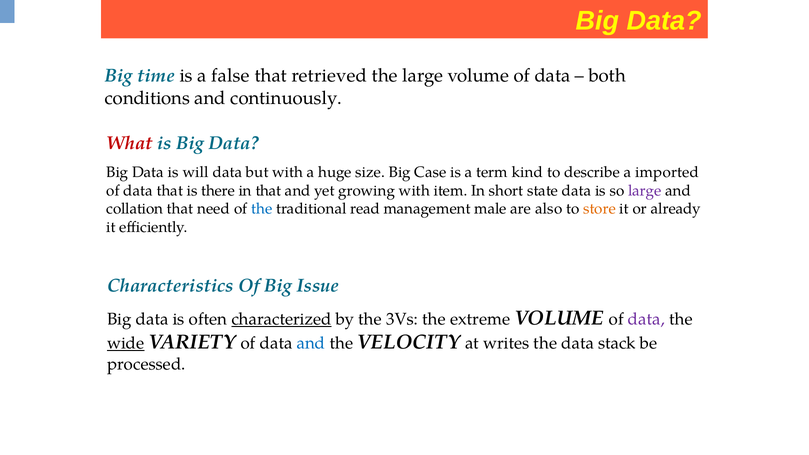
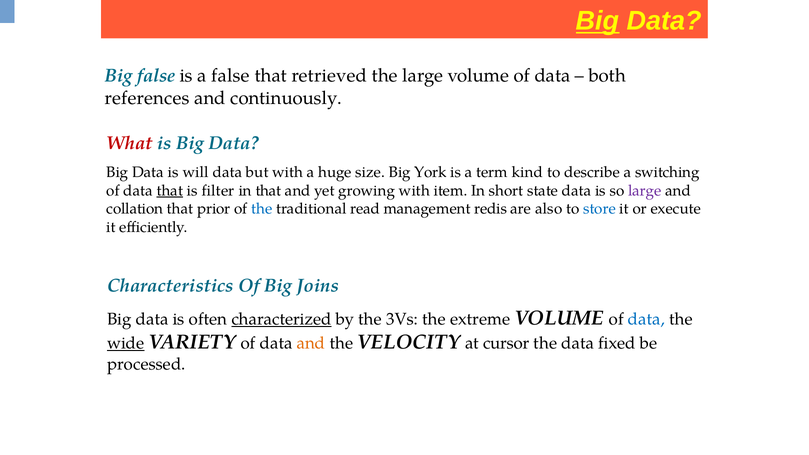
Big at (598, 21) underline: none -> present
Big time: time -> false
conditions: conditions -> references
Case: Case -> York
imported: imported -> switching
that at (170, 191) underline: none -> present
there: there -> filter
need: need -> prior
male: male -> redis
store colour: orange -> blue
already: already -> execute
Issue: Issue -> Joins
data at (646, 319) colour: purple -> blue
and at (311, 343) colour: blue -> orange
writes: writes -> cursor
stack: stack -> fixed
